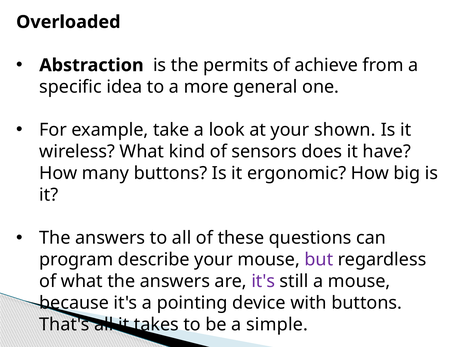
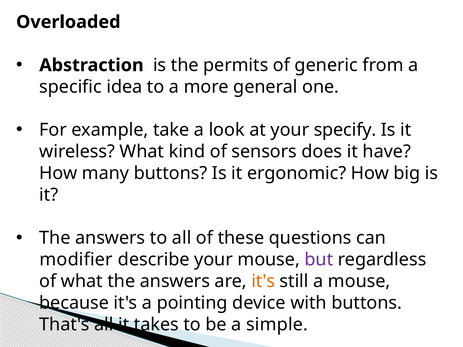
achieve: achieve -> generic
shown: shown -> specify
program: program -> modifier
it's at (263, 281) colour: purple -> orange
